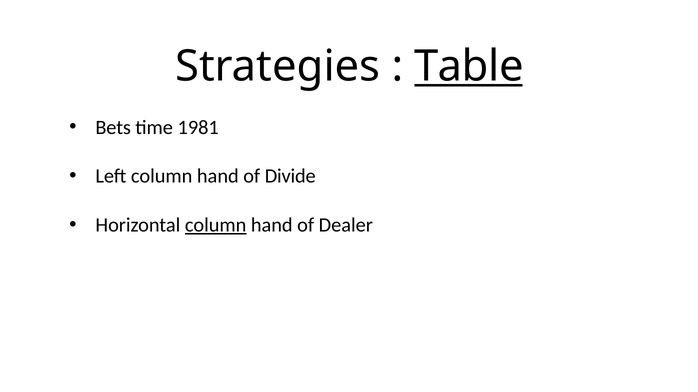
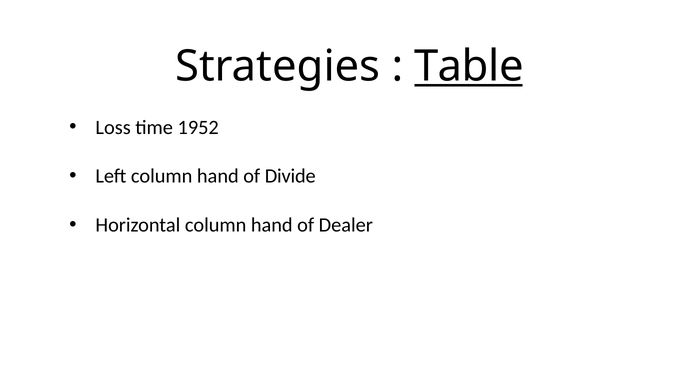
Bets: Bets -> Loss
1981: 1981 -> 1952
column at (216, 225) underline: present -> none
